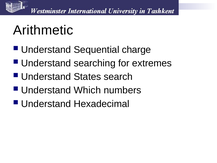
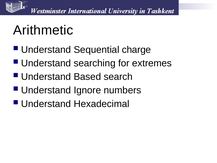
States: States -> Based
Which: Which -> Ignore
